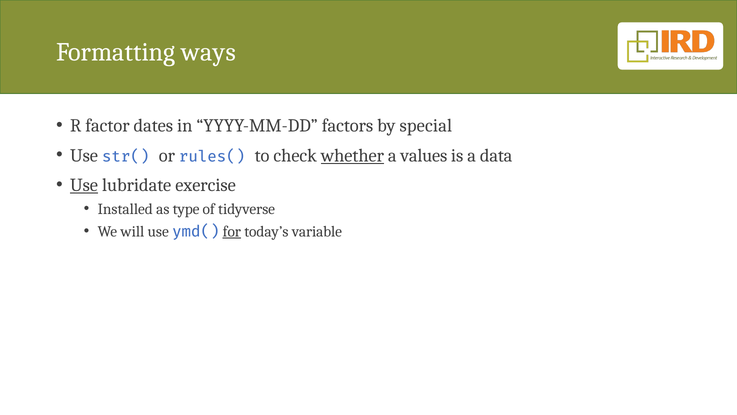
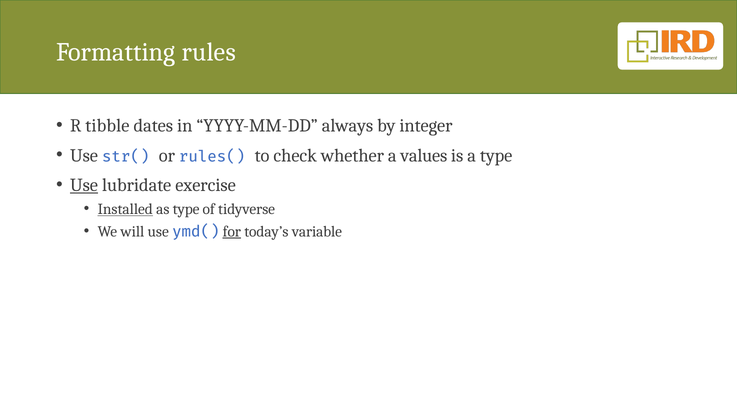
ways: ways -> rules
factor: factor -> tibble
factors: factors -> always
special: special -> integer
whether underline: present -> none
a data: data -> type
Installed underline: none -> present
